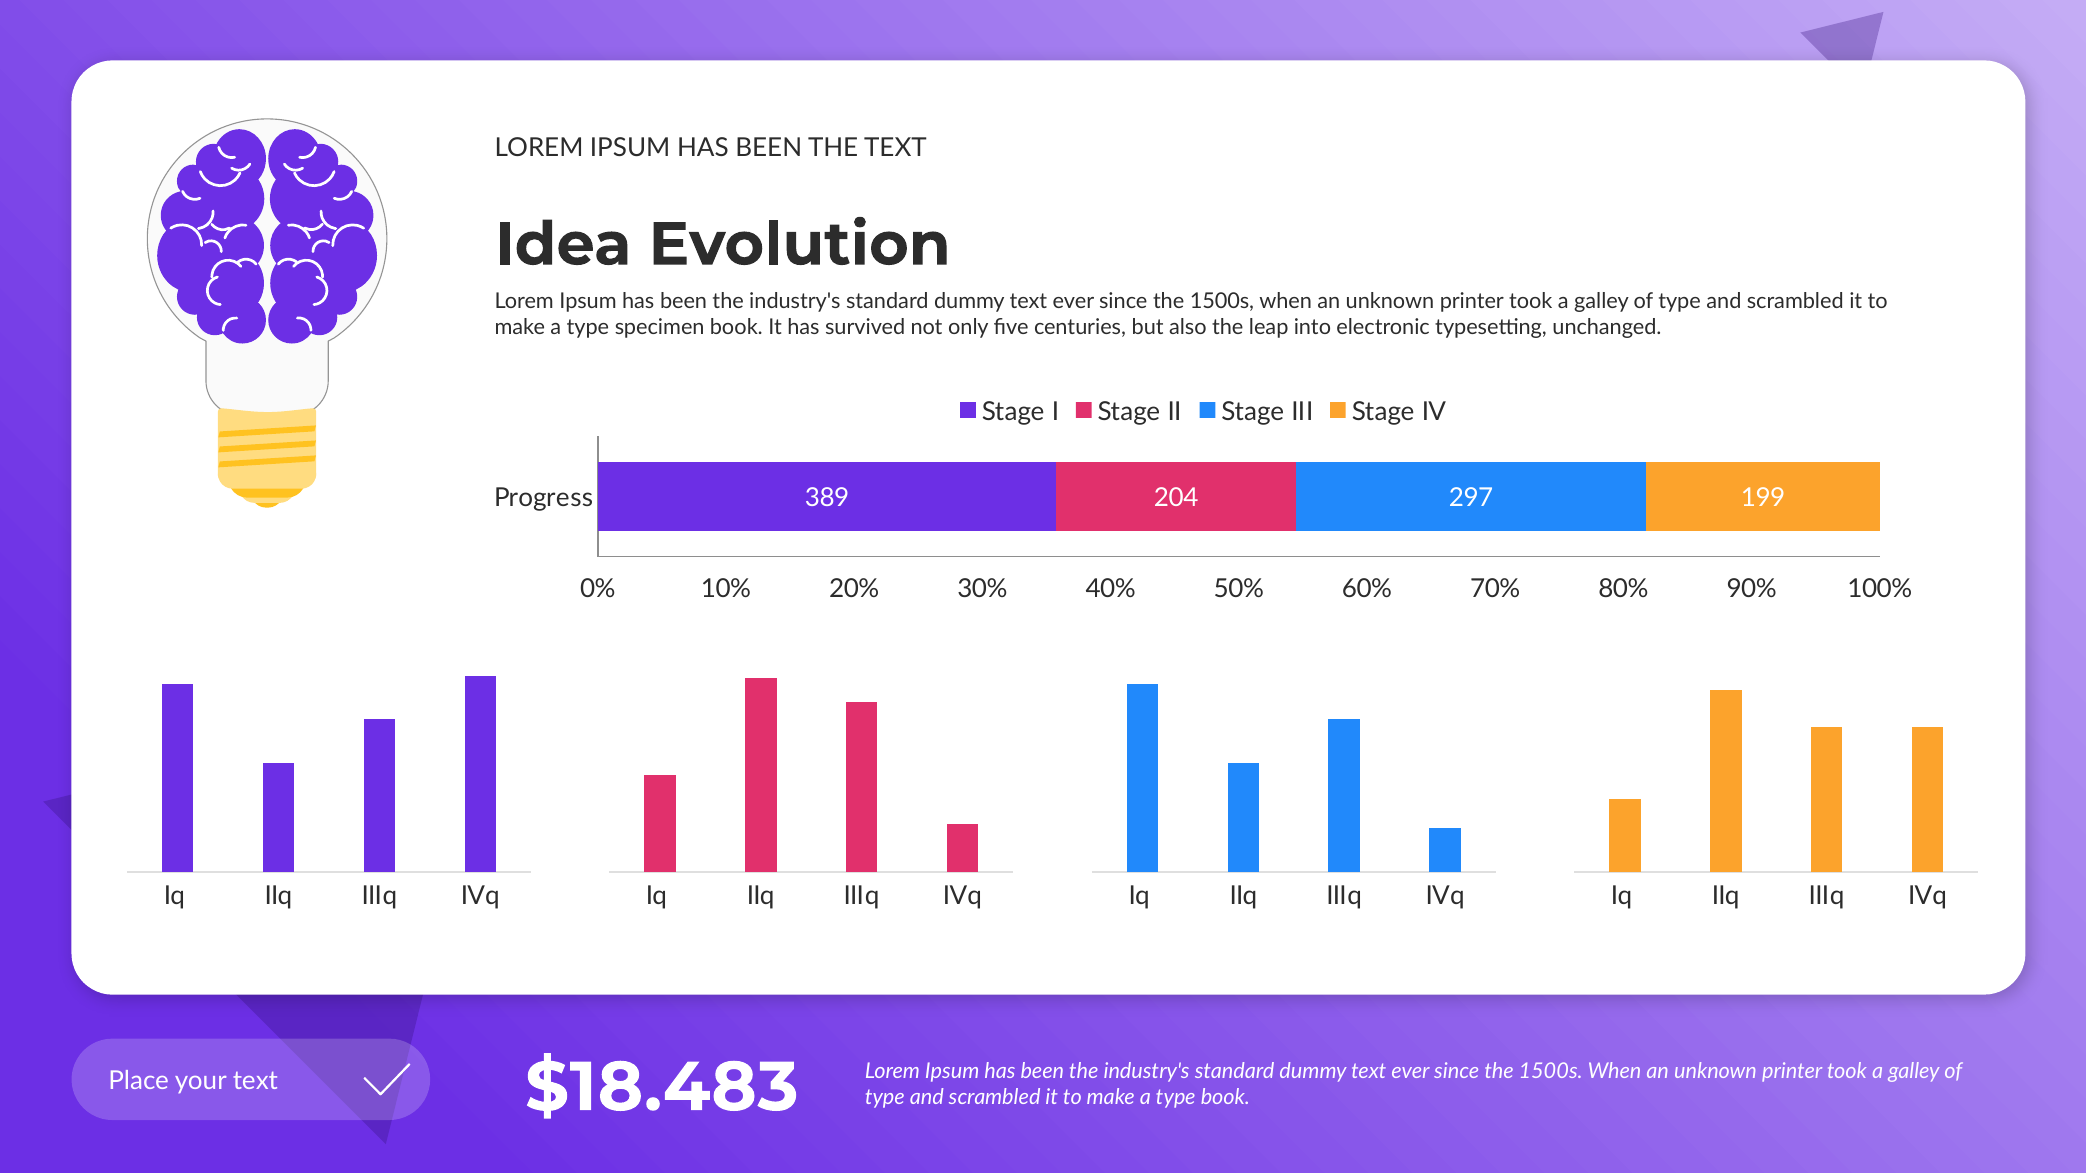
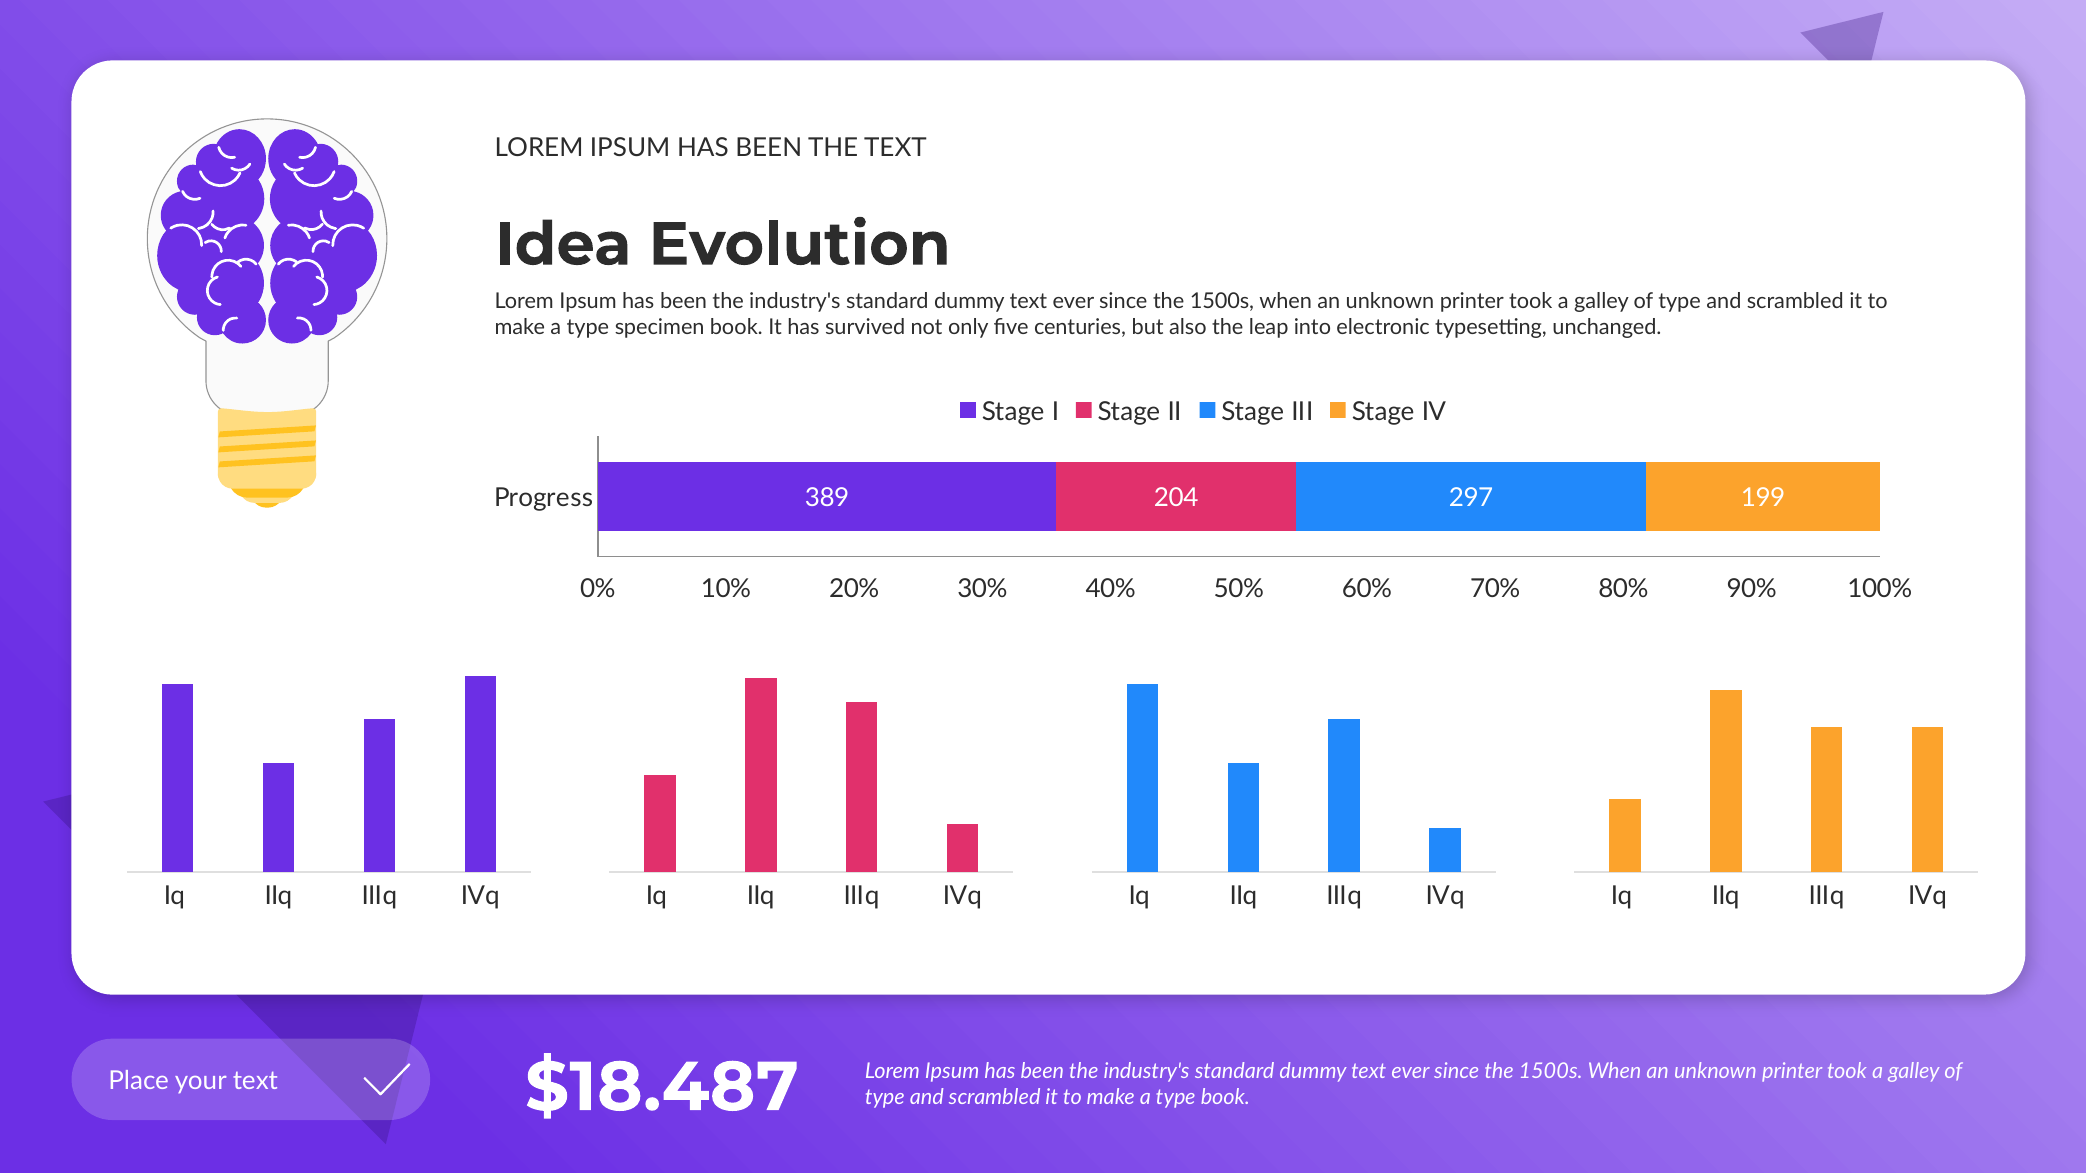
$18.483: $18.483 -> $18.487
